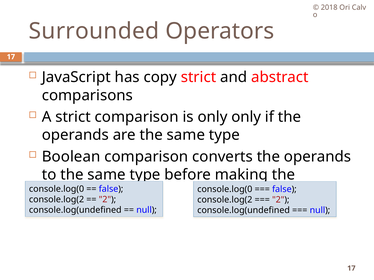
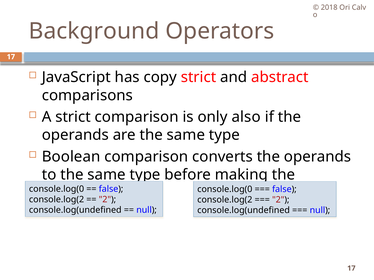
Surrounded: Surrounded -> Background
only only: only -> also
